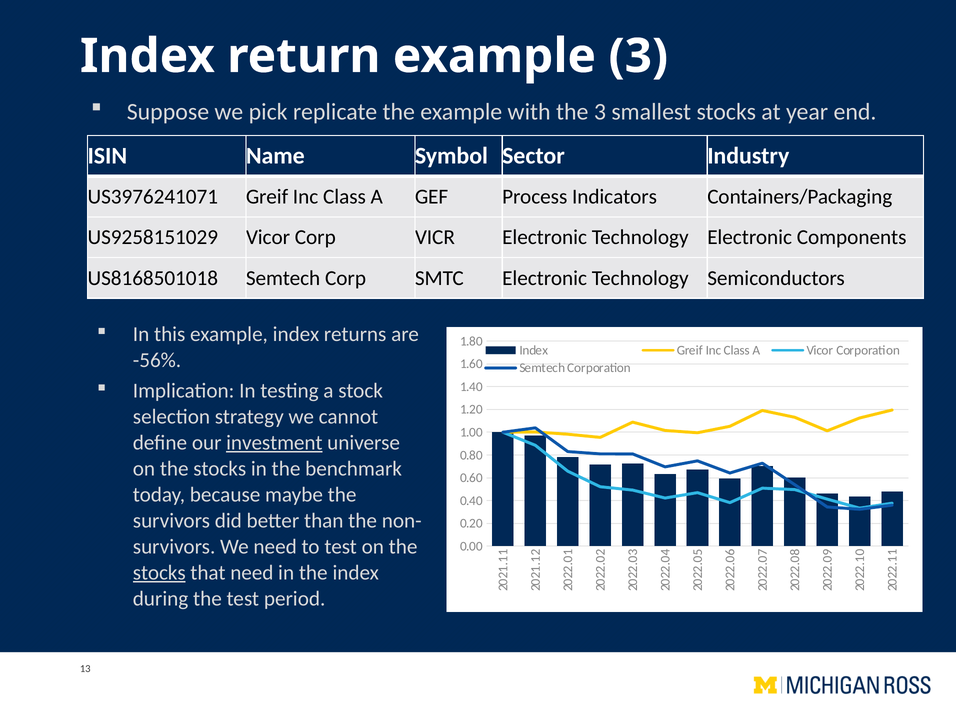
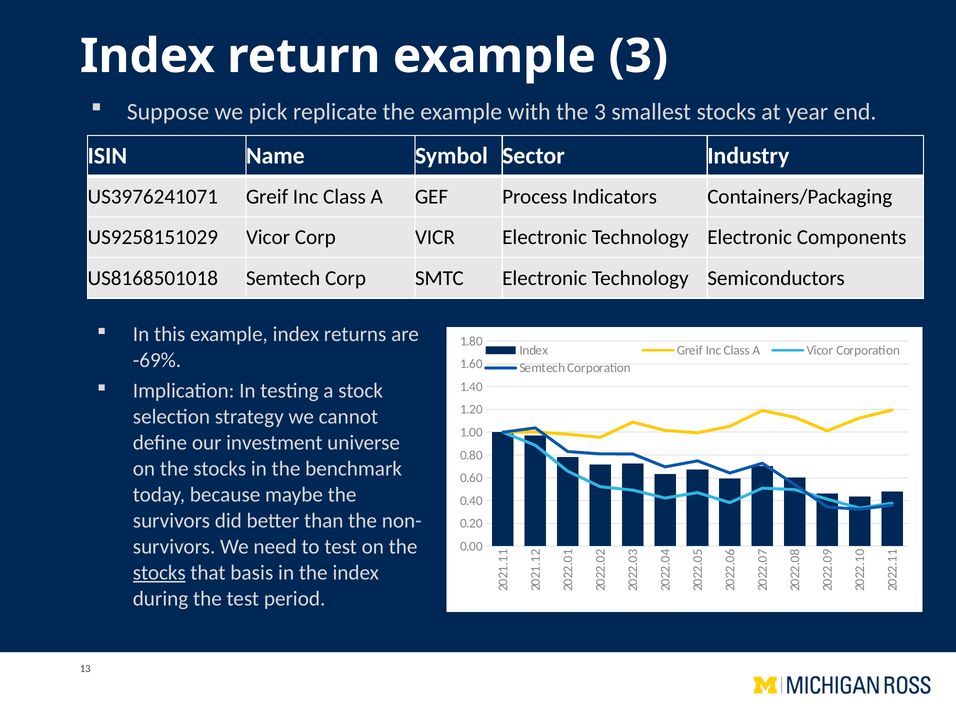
-56%: -56% -> -69%
investment underline: present -> none
that need: need -> basis
